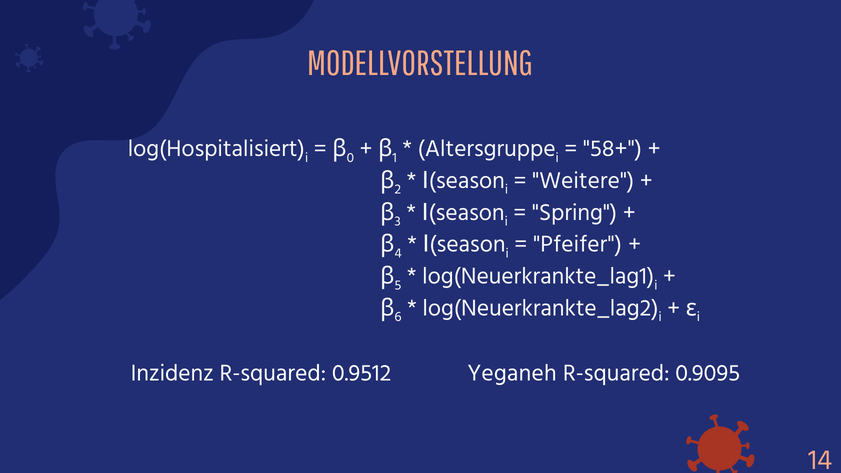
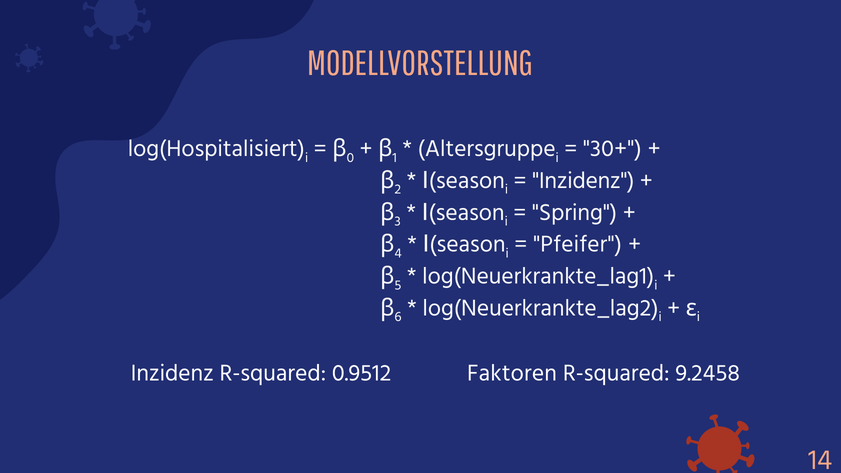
58+: 58+ -> 30+
Weitere at (583, 180): Weitere -> Inzidenz
Yeganeh: Yeganeh -> Faktoren
0.9095: 0.9095 -> 9.2458
